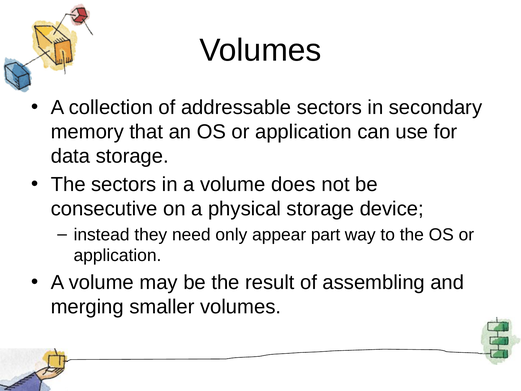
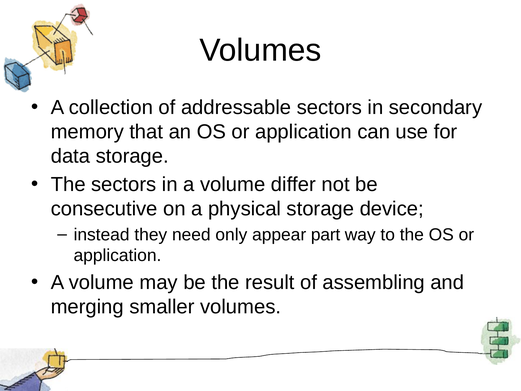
does: does -> differ
